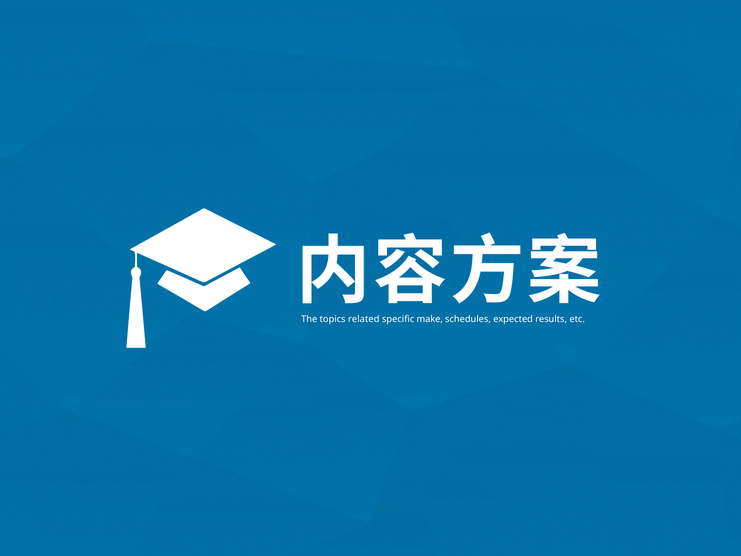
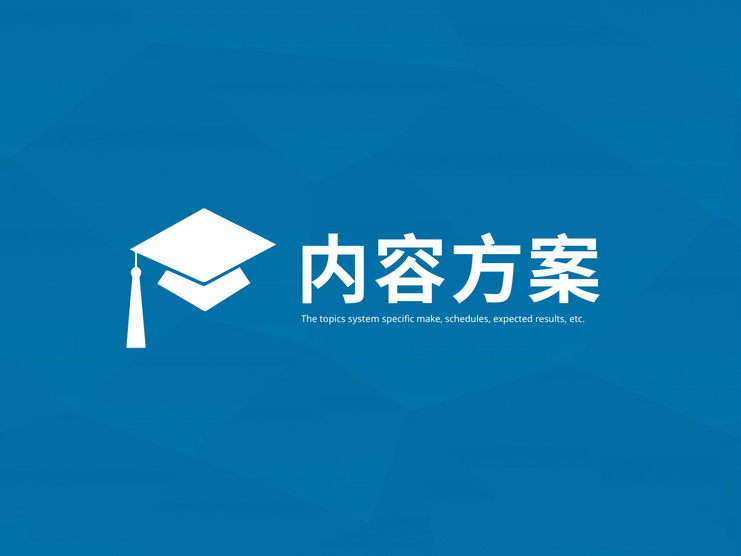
related: related -> system
